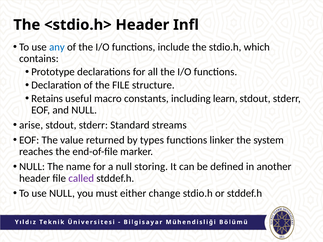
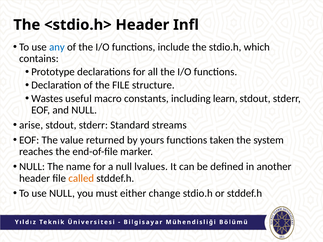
Retains: Retains -> Wastes
types: types -> yours
linker: linker -> taken
storing: storing -> lvalues
called colour: purple -> orange
